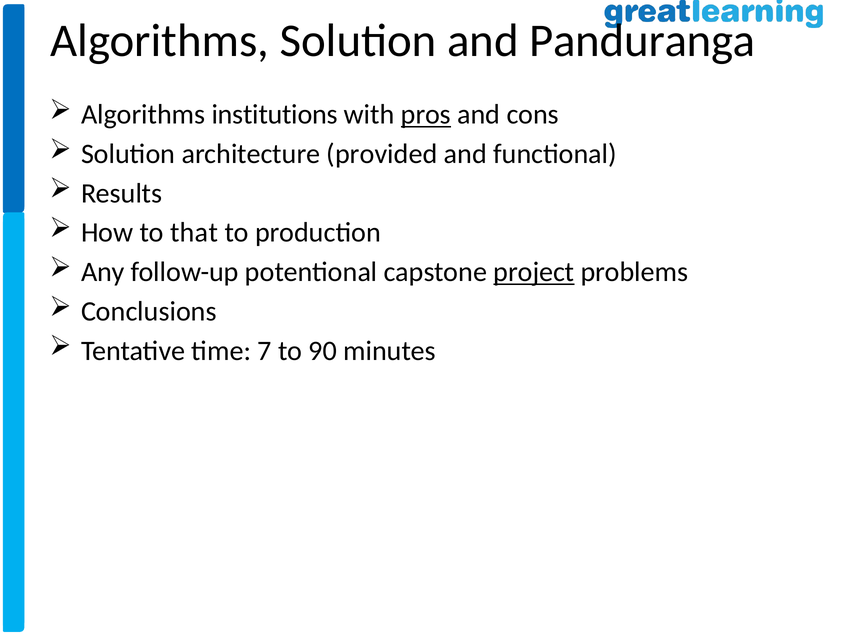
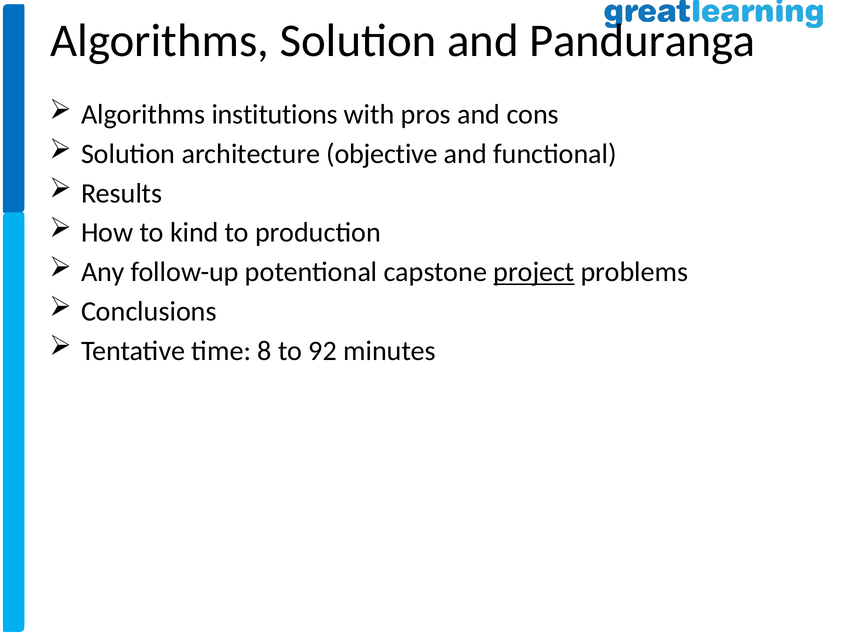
pros underline: present -> none
provided: provided -> objective
that: that -> kind
7: 7 -> 8
90: 90 -> 92
